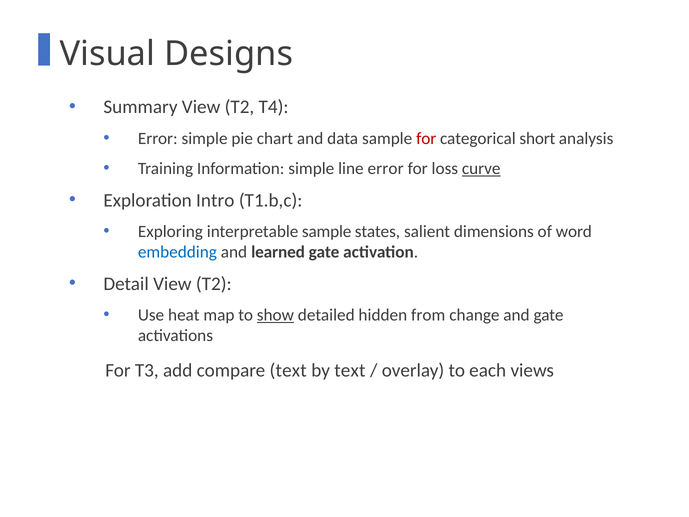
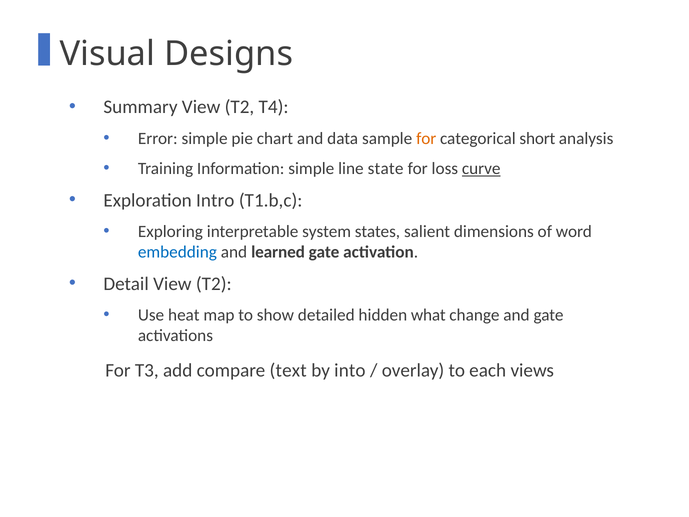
for at (426, 138) colour: red -> orange
line error: error -> state
interpretable sample: sample -> system
show underline: present -> none
from: from -> what
by text: text -> into
